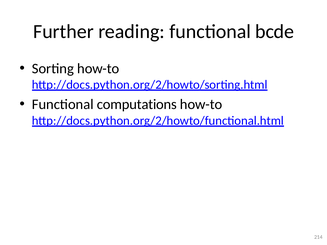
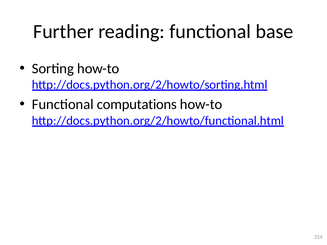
bcde: bcde -> base
